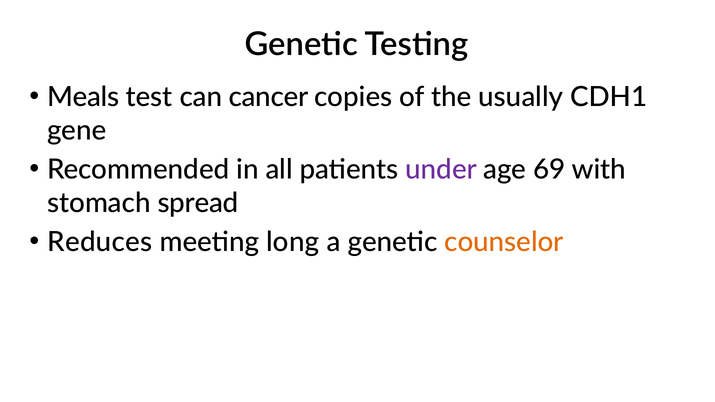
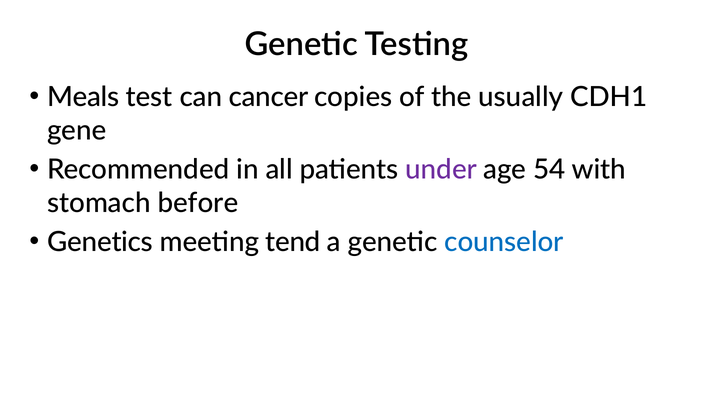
69: 69 -> 54
spread: spread -> before
Reduces: Reduces -> Genetics
long: long -> tend
counselor colour: orange -> blue
